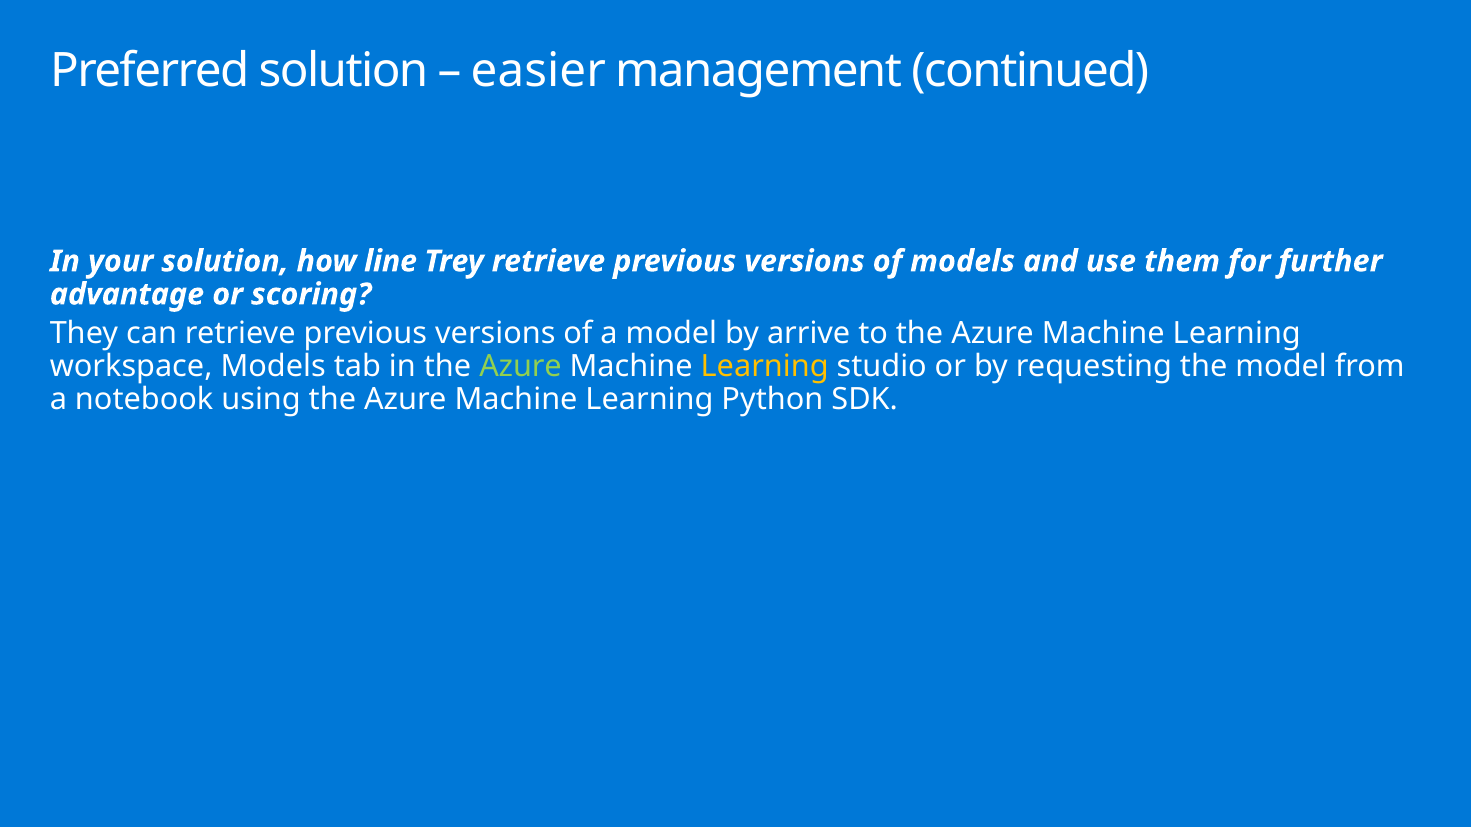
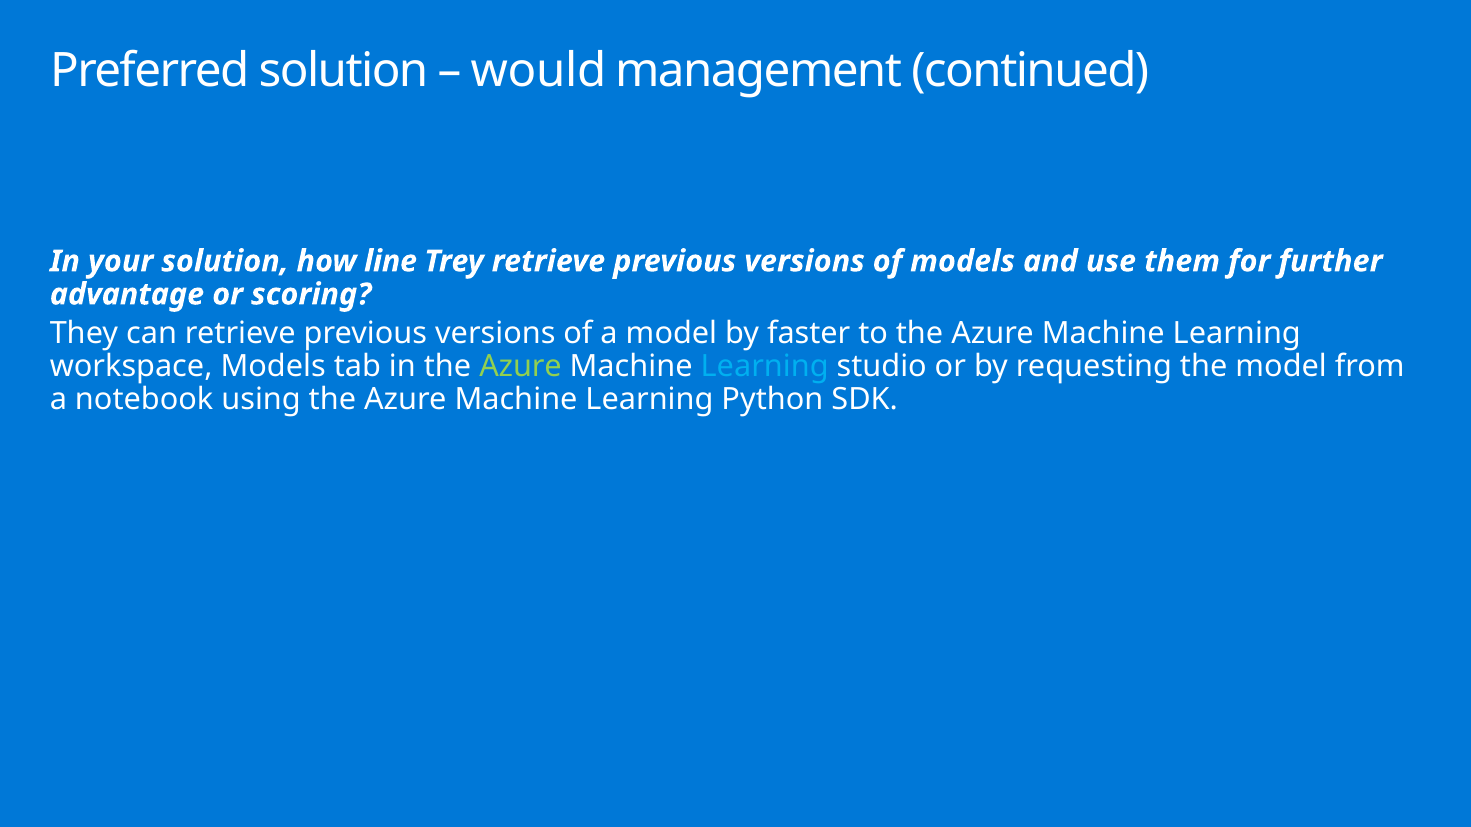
easier: easier -> would
arrive: arrive -> faster
Learning at (765, 367) colour: yellow -> light blue
